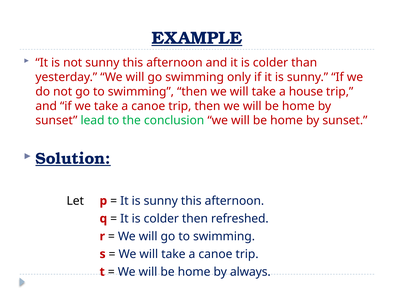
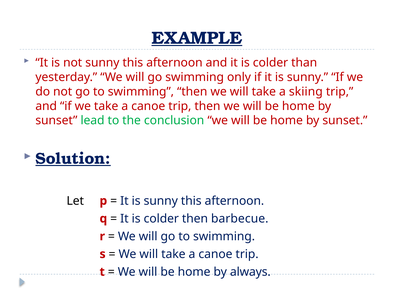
house: house -> skiing
refreshed: refreshed -> barbecue
